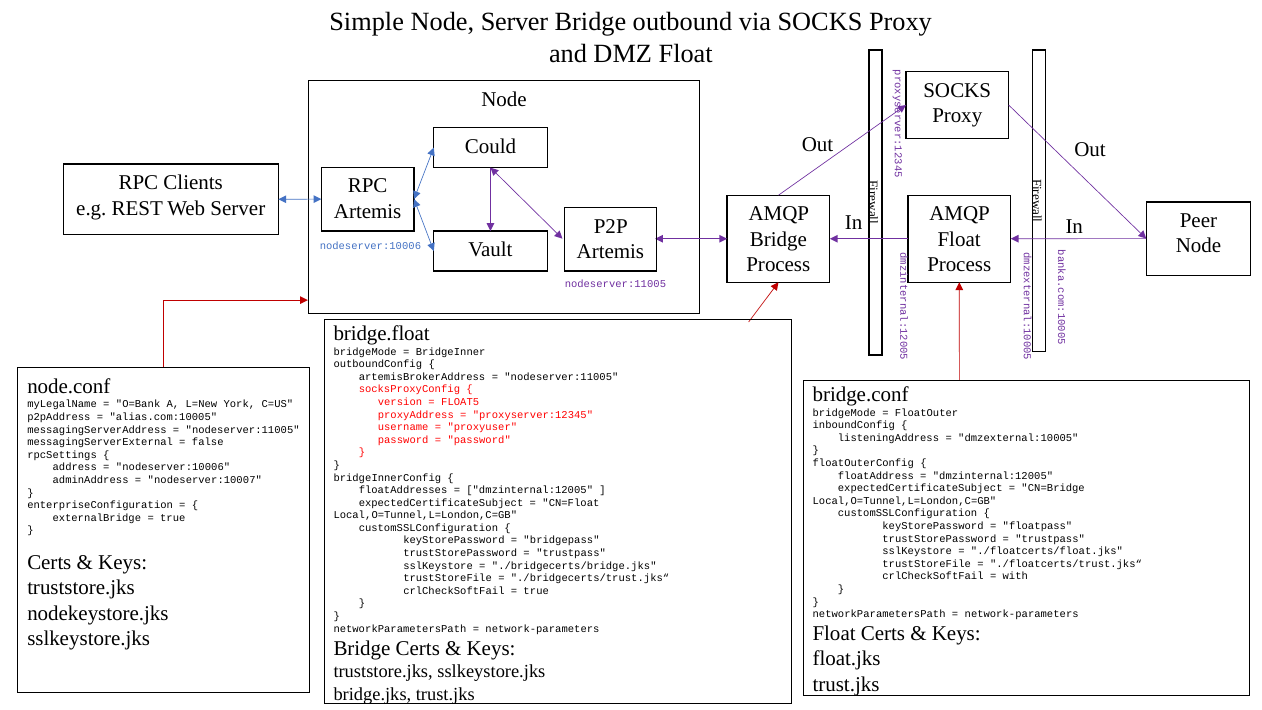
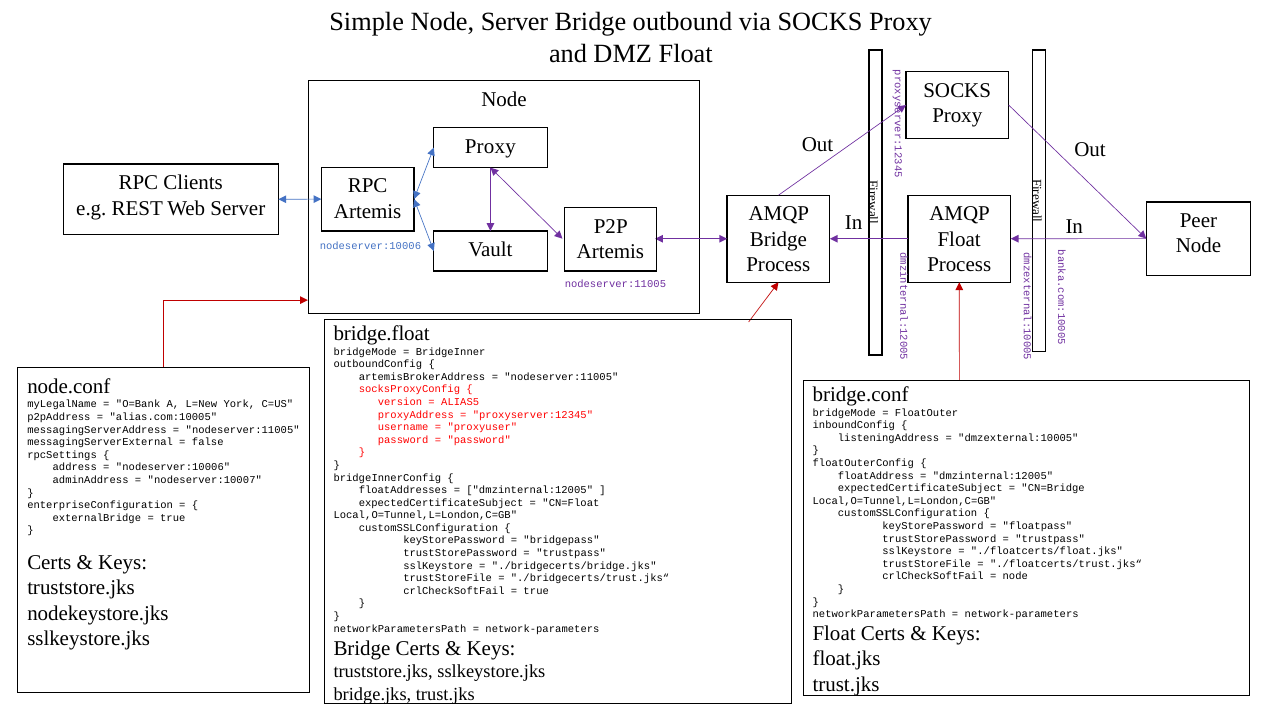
Could at (490, 146): Could -> Proxy
FLOAT5: FLOAT5 -> ALIAS5
with at (1015, 576): with -> node
